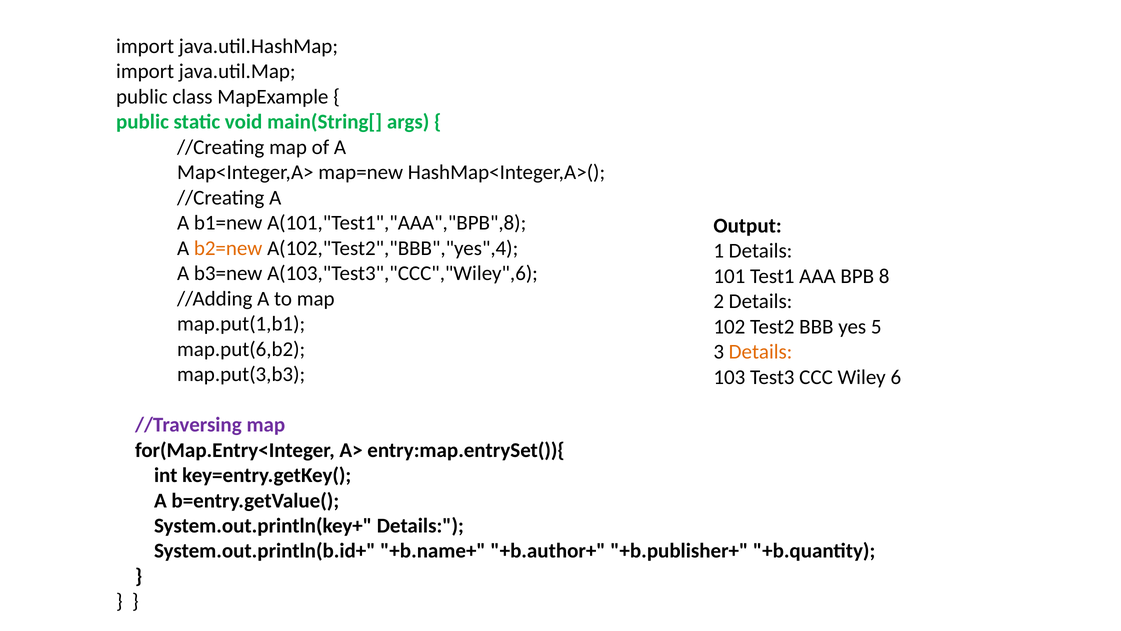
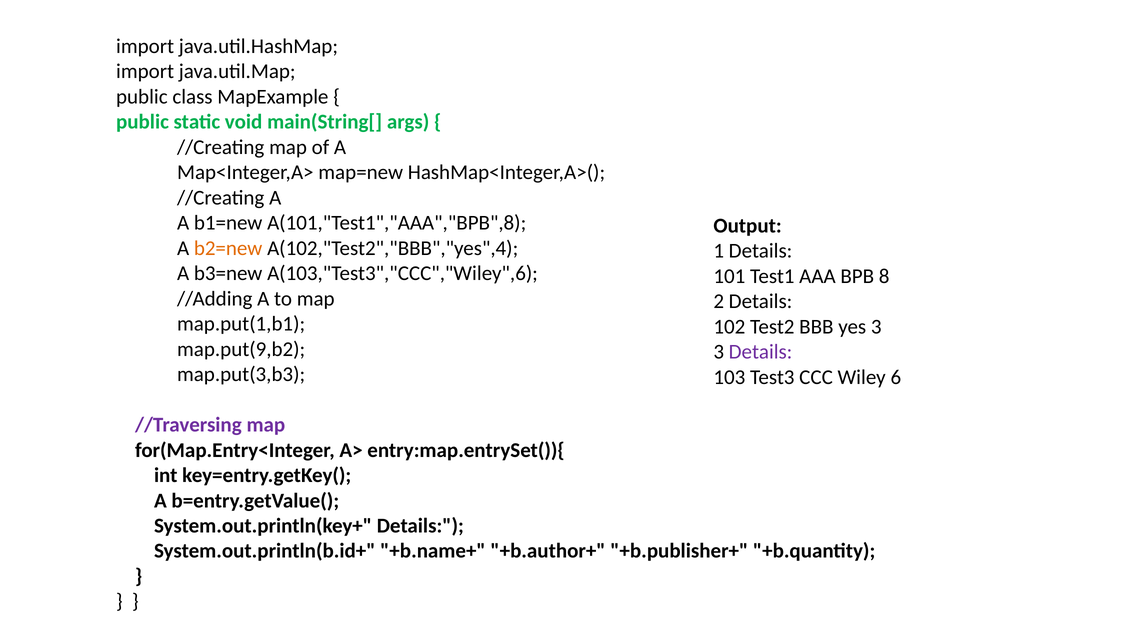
yes 5: 5 -> 3
map.put(6,b2: map.put(6,b2 -> map.put(9,b2
Details at (761, 352) colour: orange -> purple
